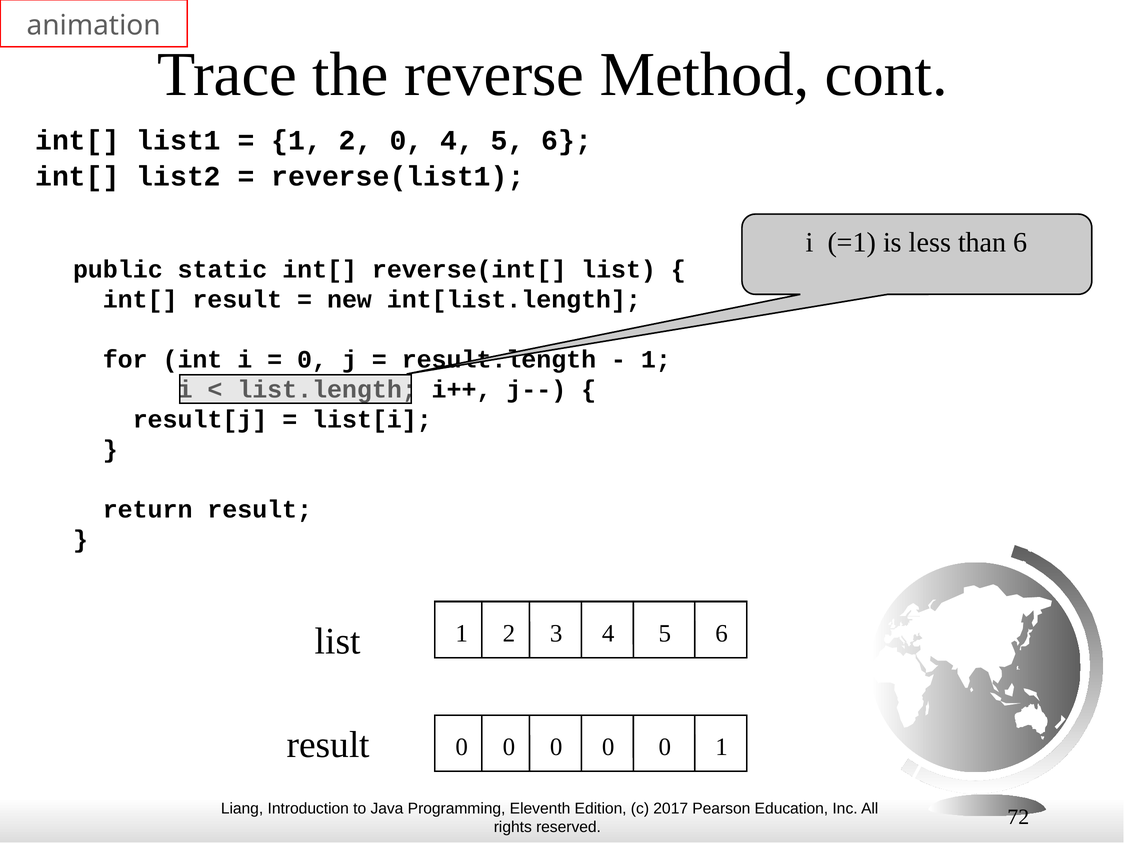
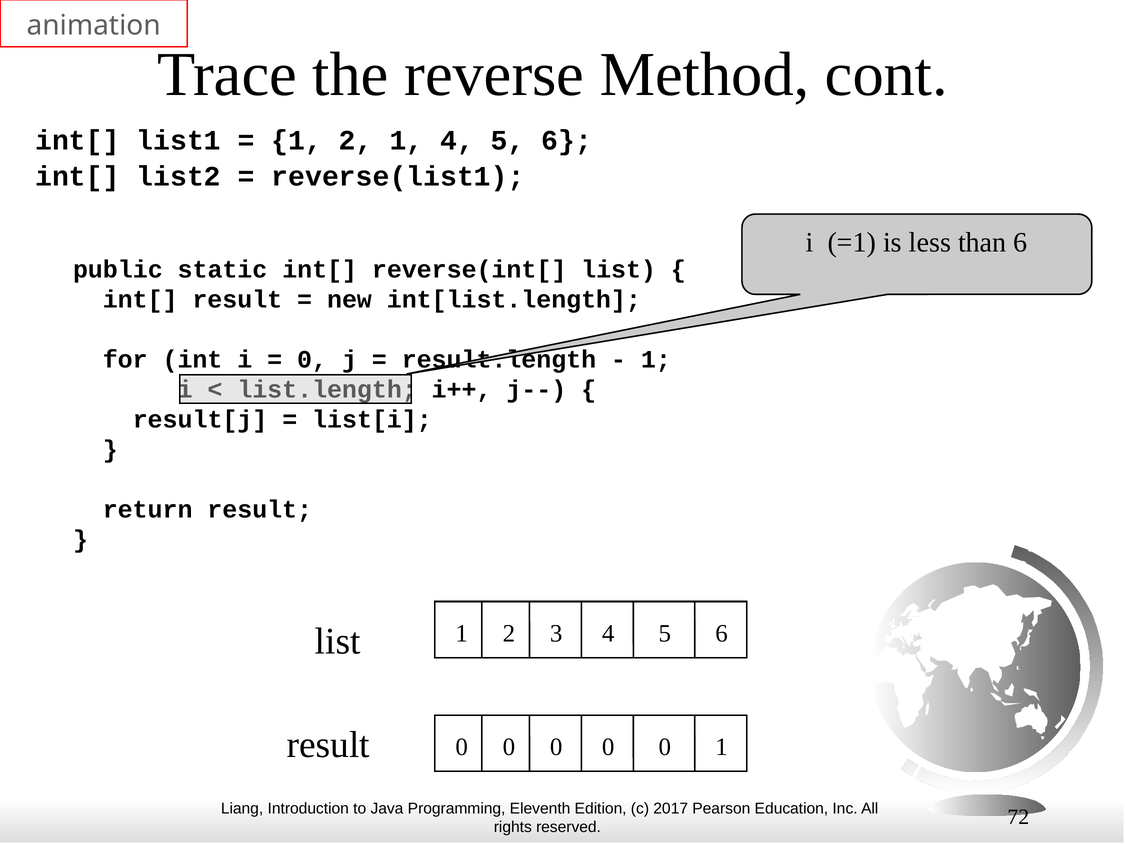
2 0: 0 -> 1
